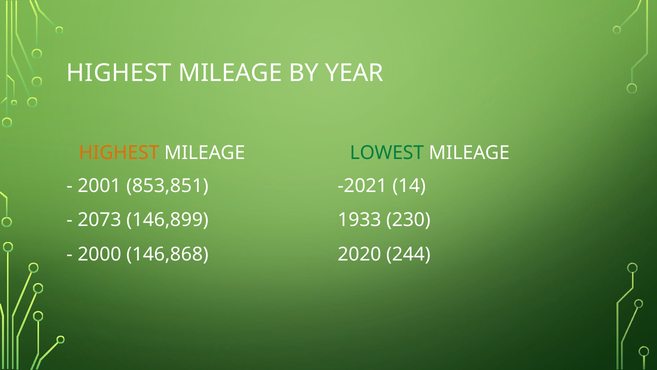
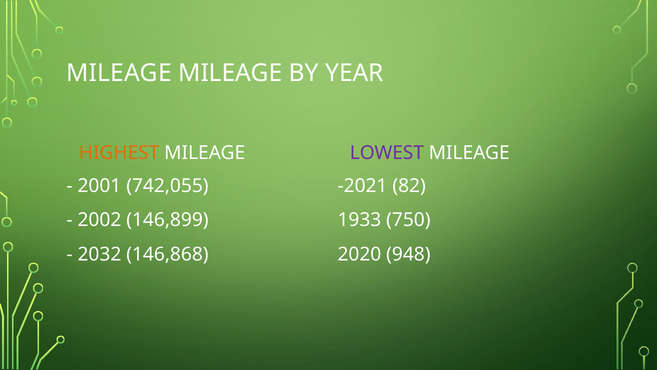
HIGHEST at (119, 73): HIGHEST -> MILEAGE
LOWEST colour: green -> purple
853,851: 853,851 -> 742,055
14: 14 -> 82
2073: 2073 -> 2002
230: 230 -> 750
2000: 2000 -> 2032
244: 244 -> 948
